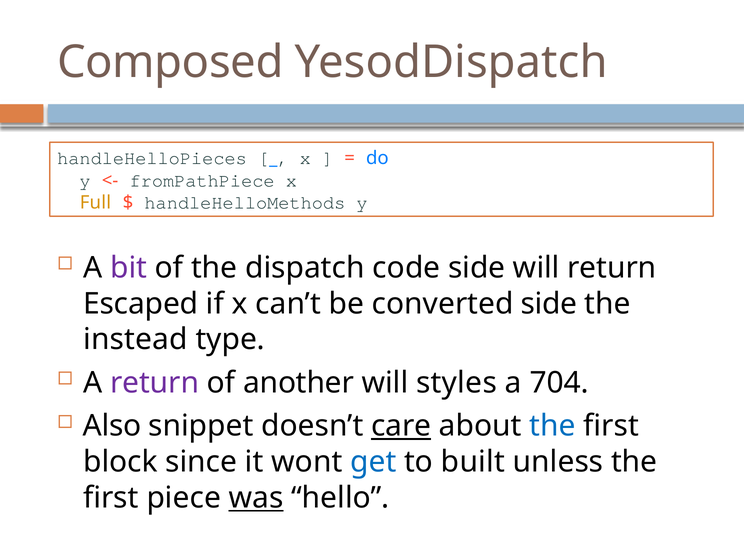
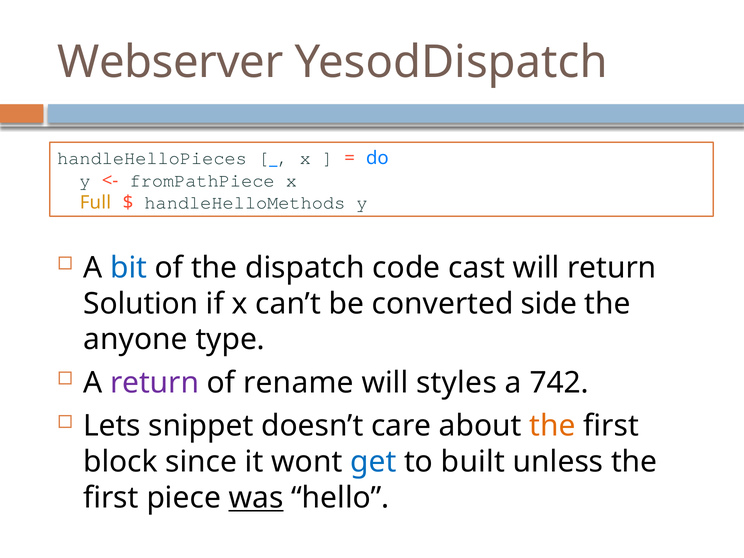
Composed: Composed -> Webserver
bit colour: purple -> blue
code side: side -> cast
Escaped: Escaped -> Solution
instead: instead -> anyone
another: another -> rename
704: 704 -> 742
Also: Also -> Lets
care underline: present -> none
the at (553, 426) colour: blue -> orange
